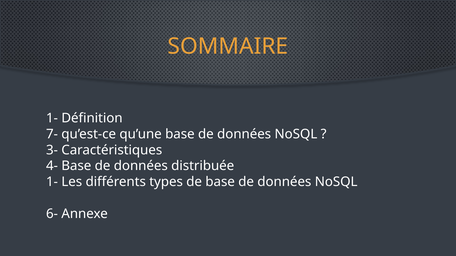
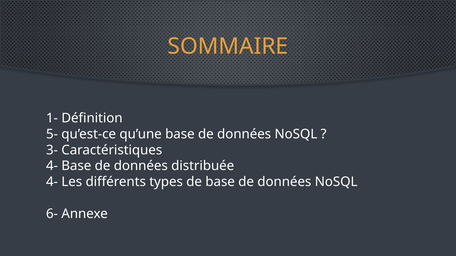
7-: 7- -> 5-
1- at (52, 182): 1- -> 4-
